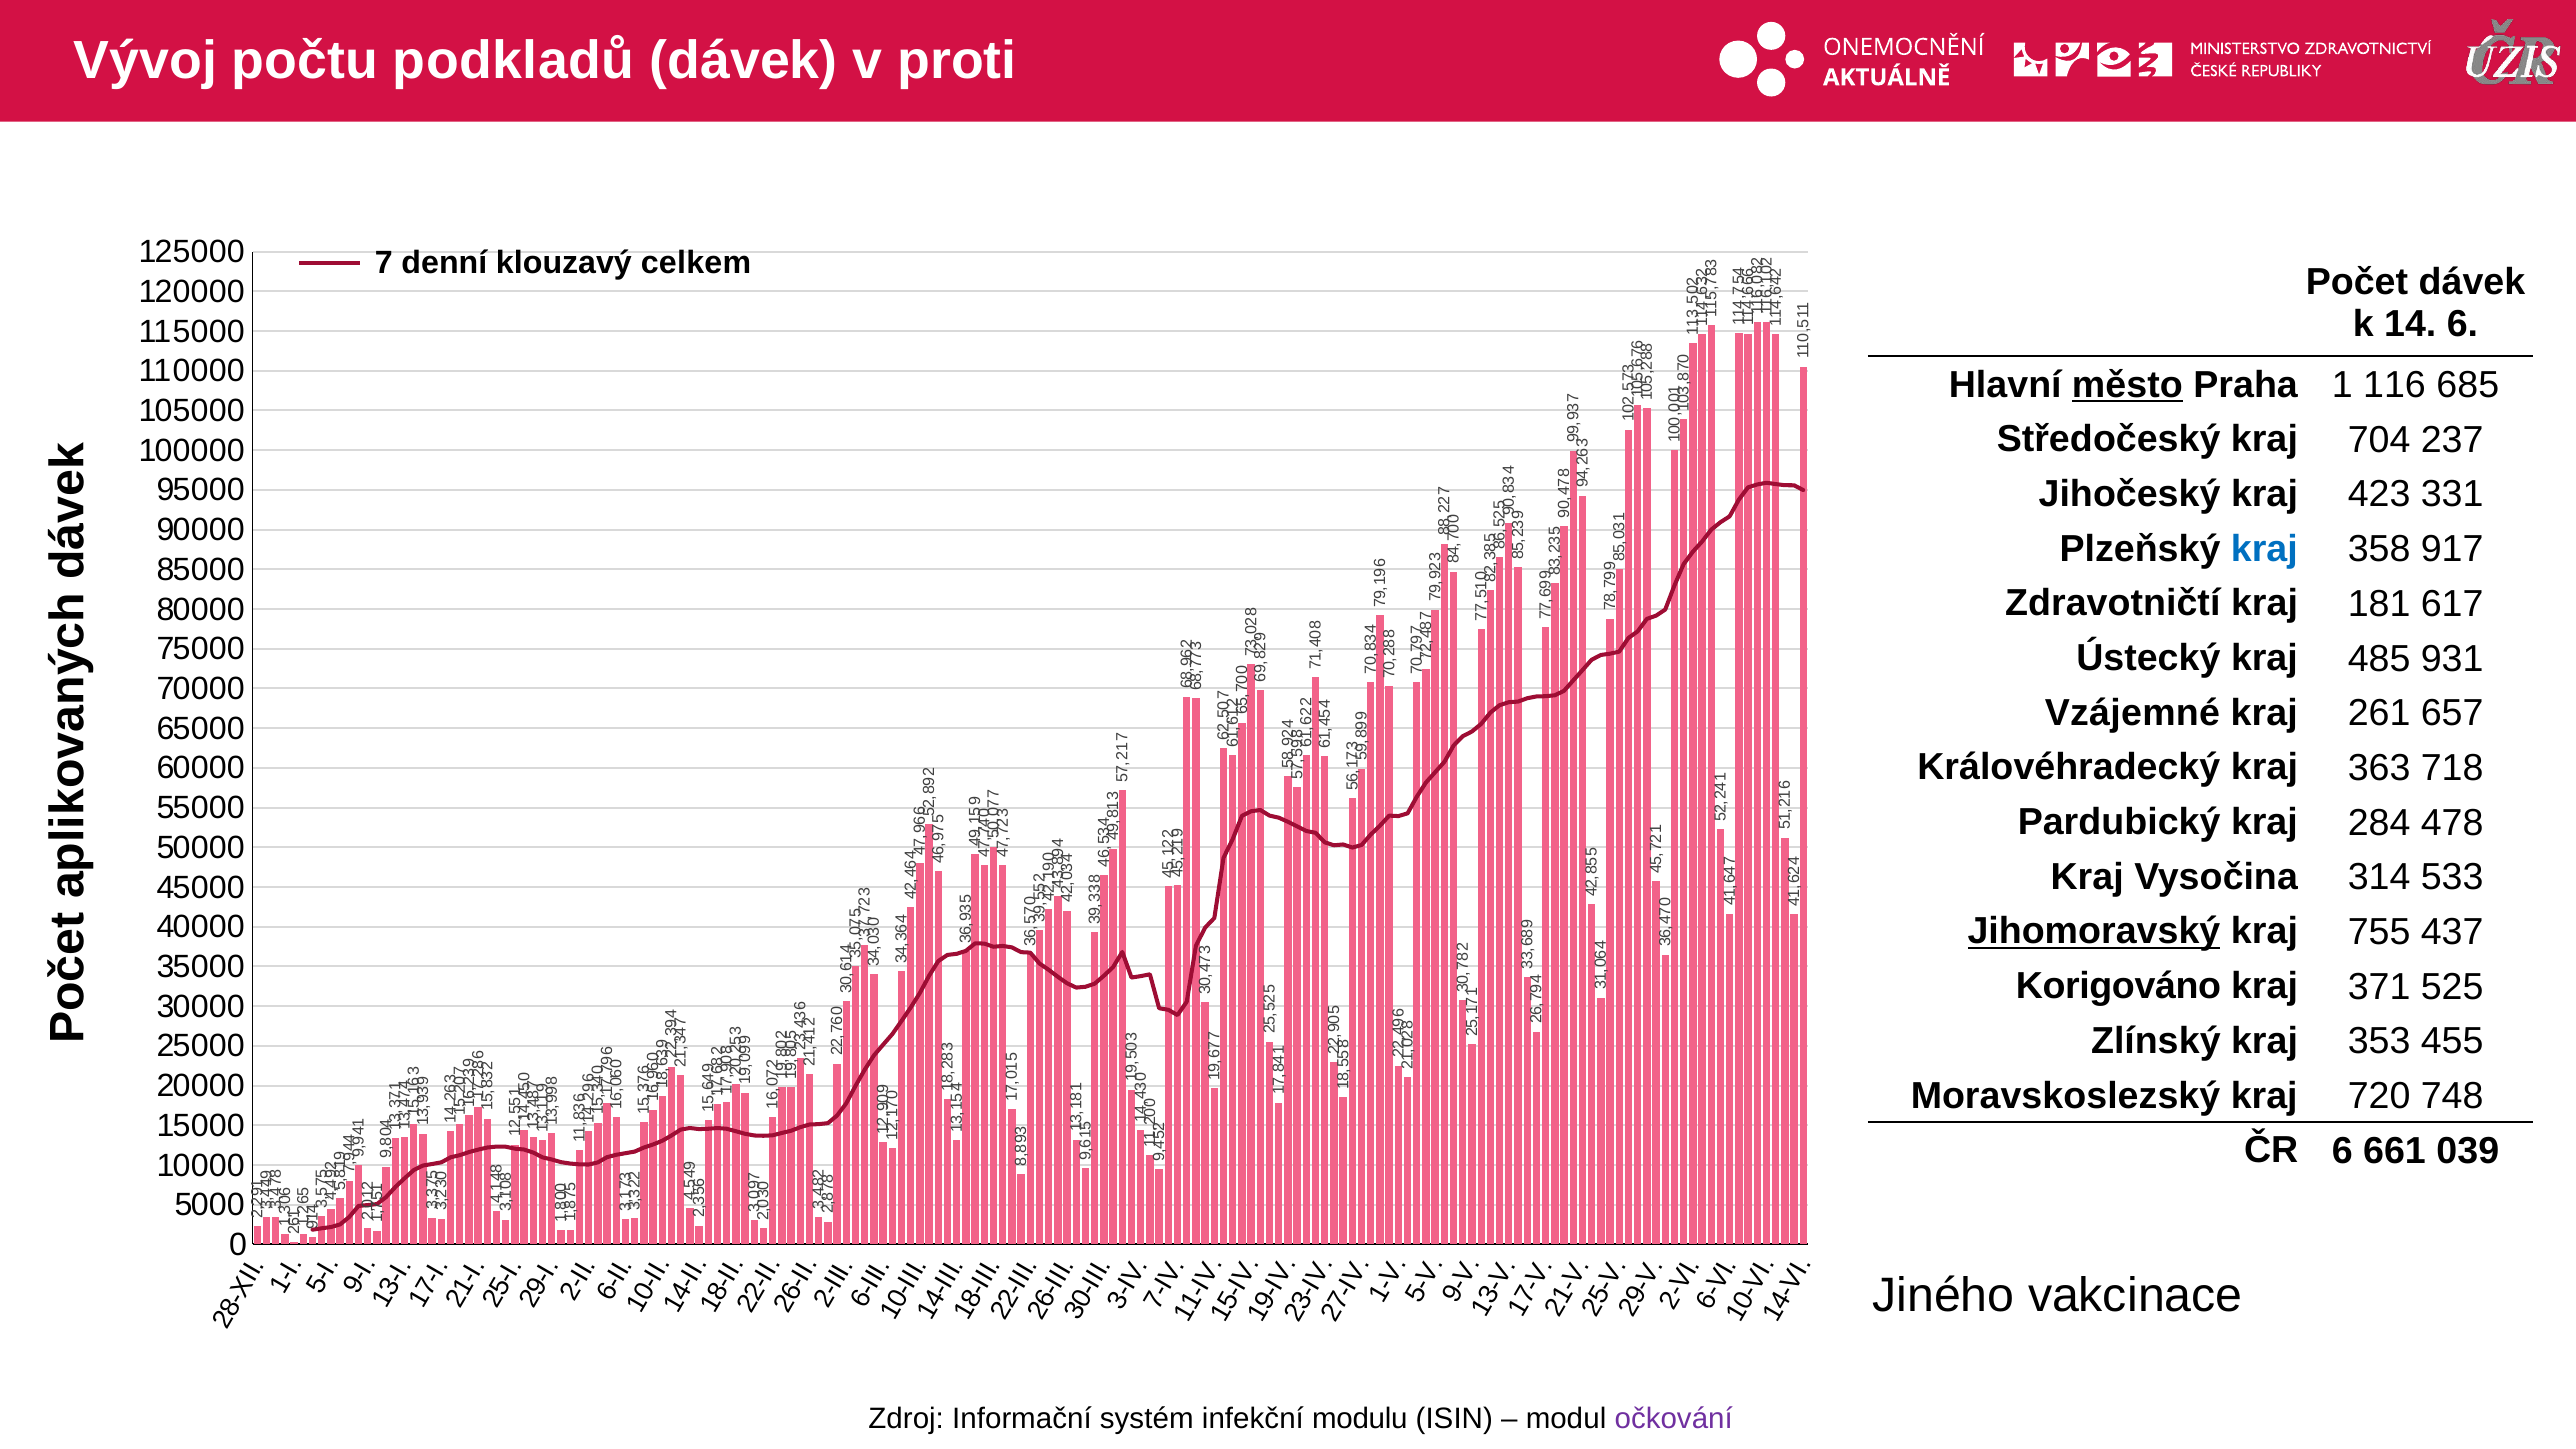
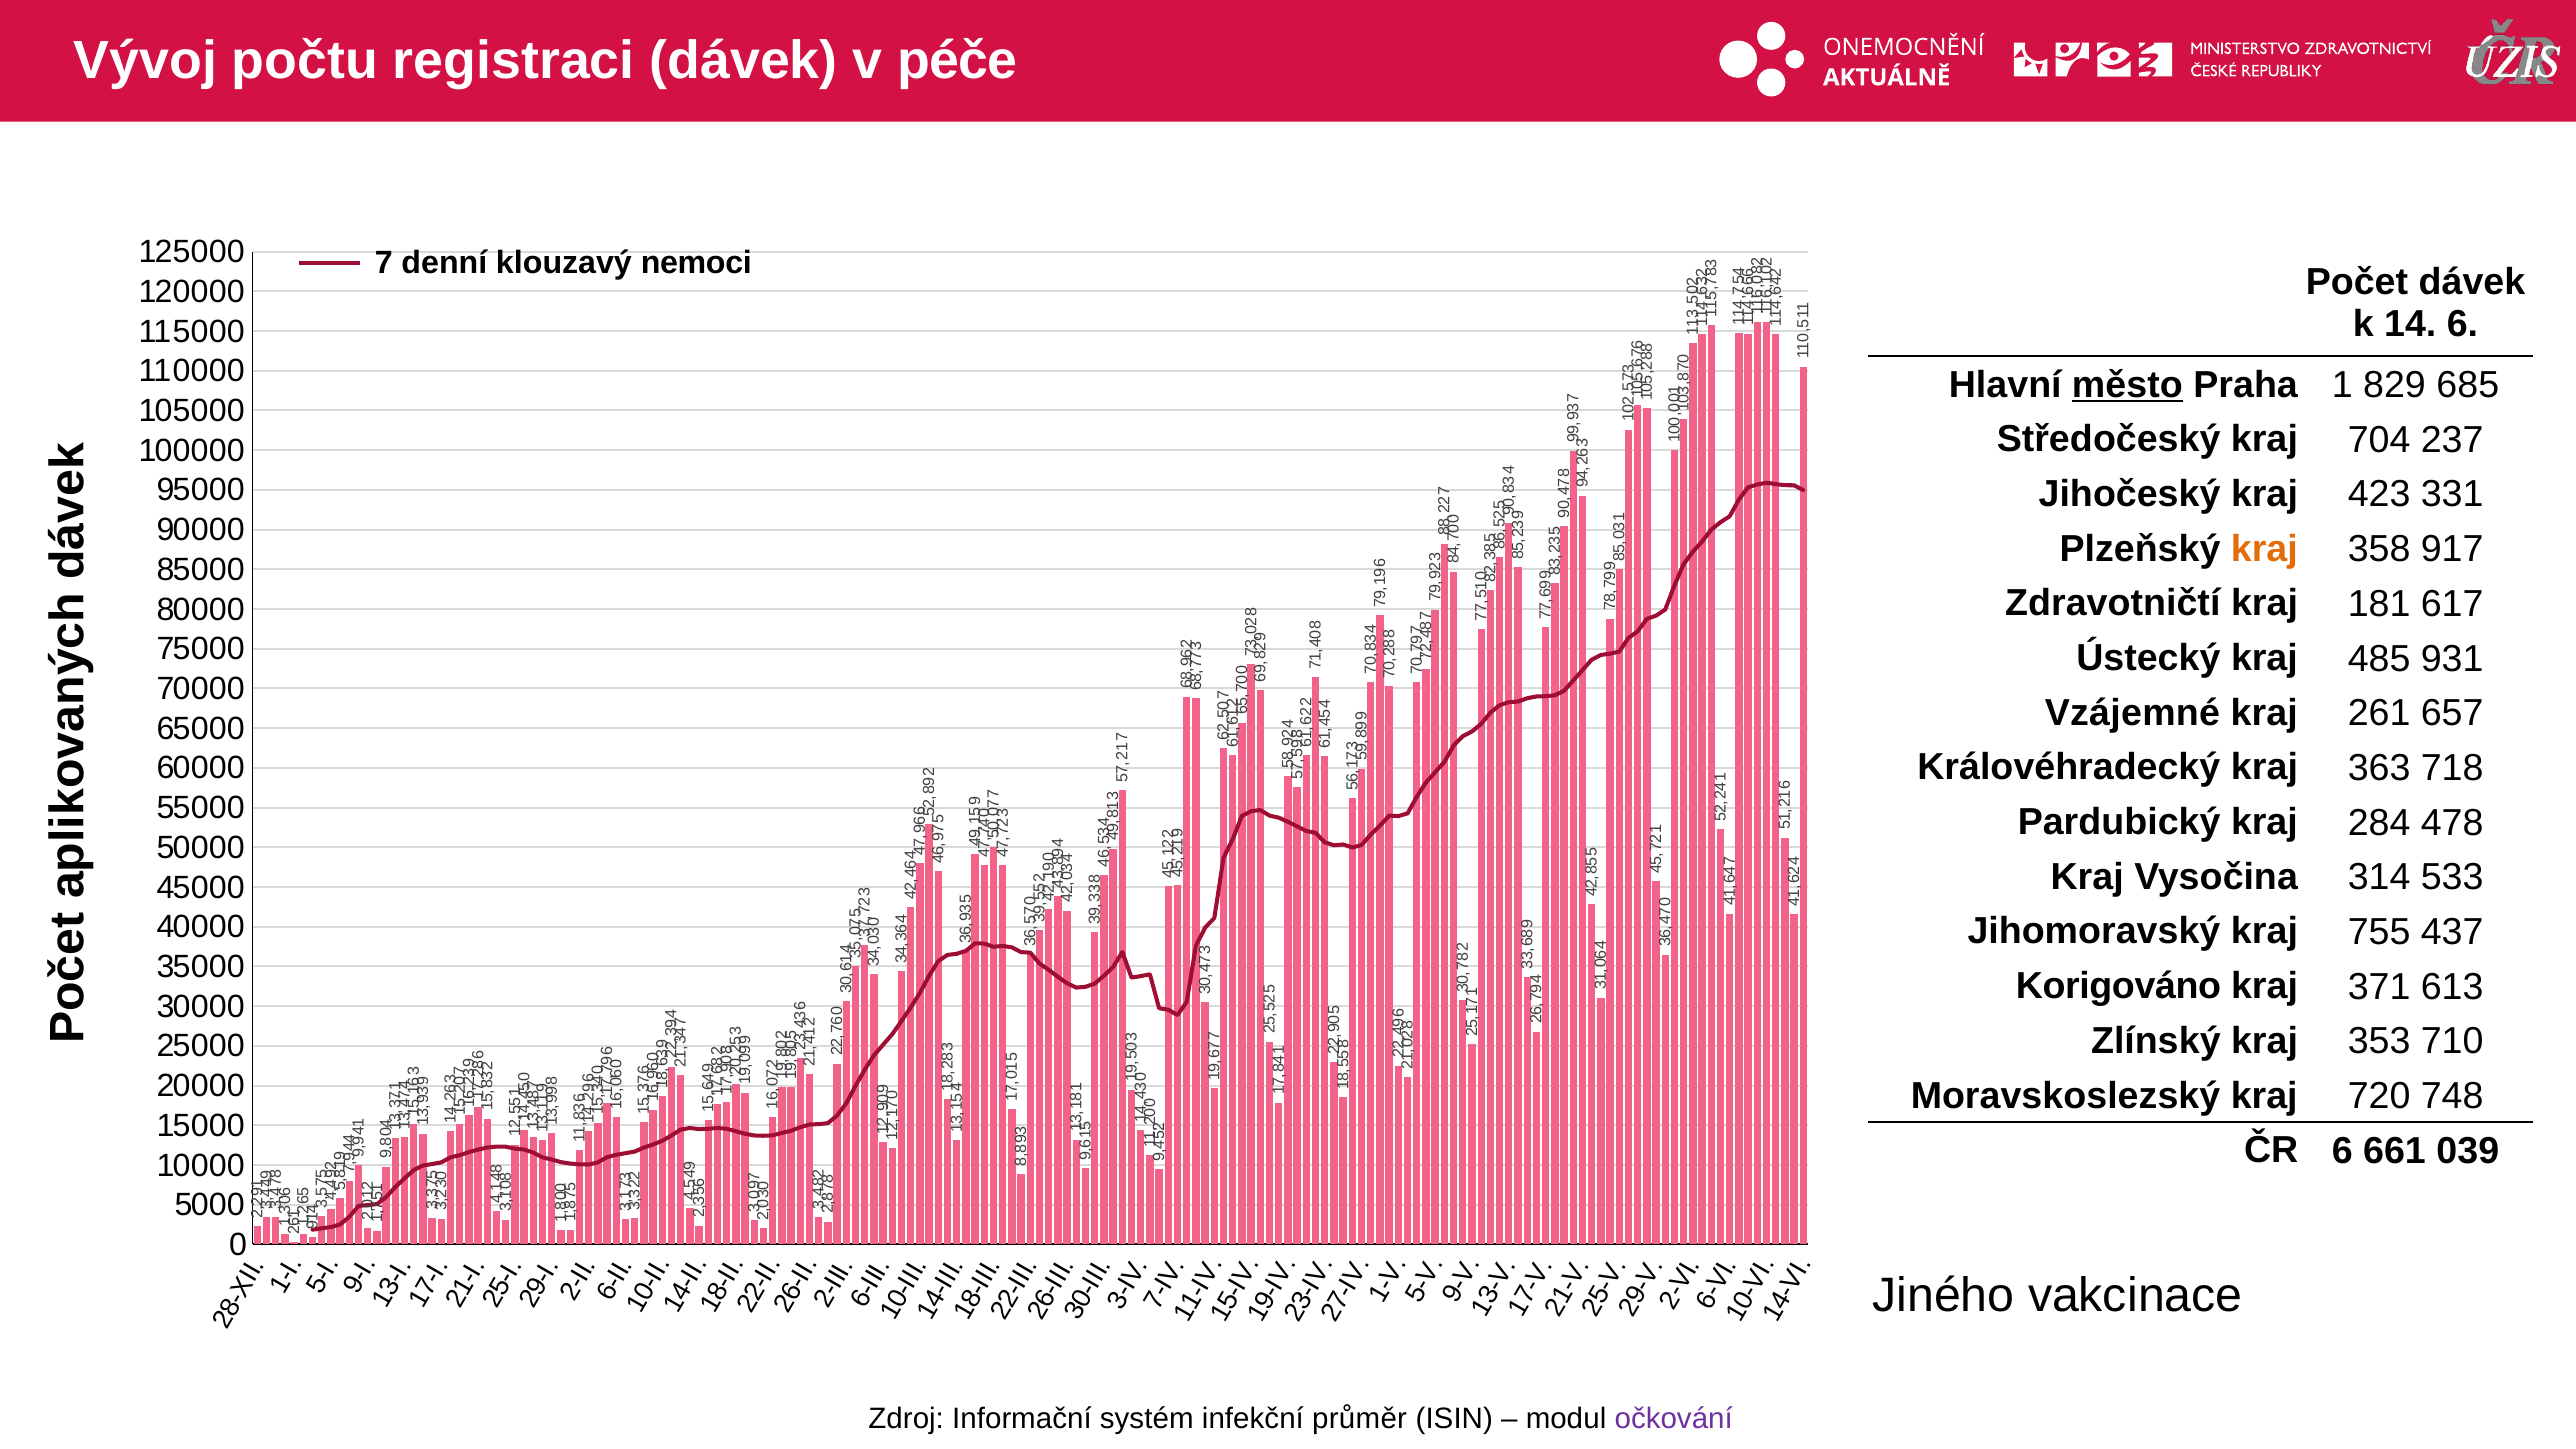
podkladů: podkladů -> registraci
proti: proti -> péče
celkem: celkem -> nemoci
116: 116 -> 829
kraj at (2264, 549) colour: blue -> orange
Jihomoravský underline: present -> none
525: 525 -> 613
455: 455 -> 710
modulu: modulu -> průměr
